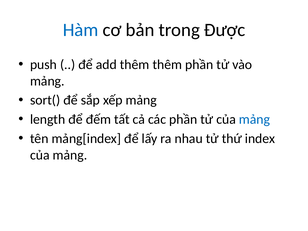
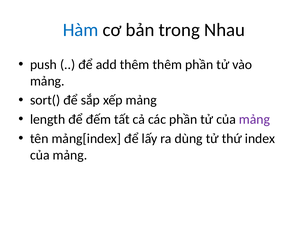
Được: Được -> Nhau
mảng at (255, 119) colour: blue -> purple
nhau: nhau -> dùng
